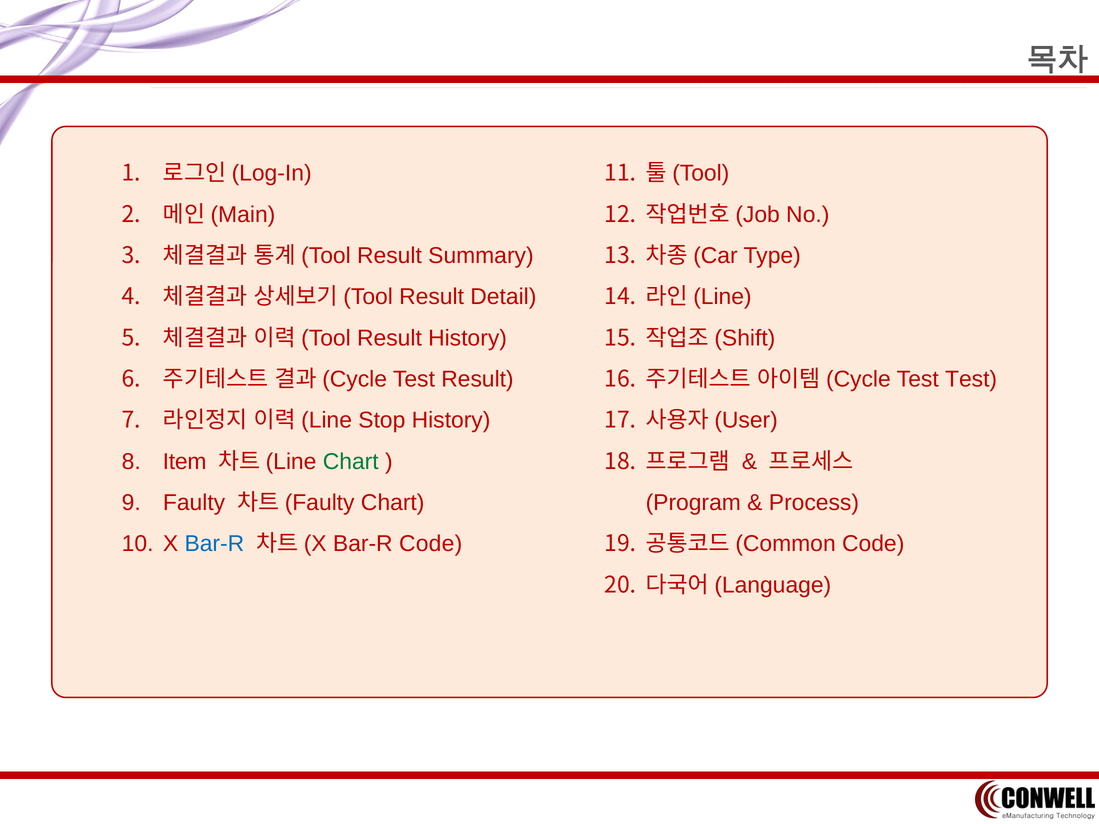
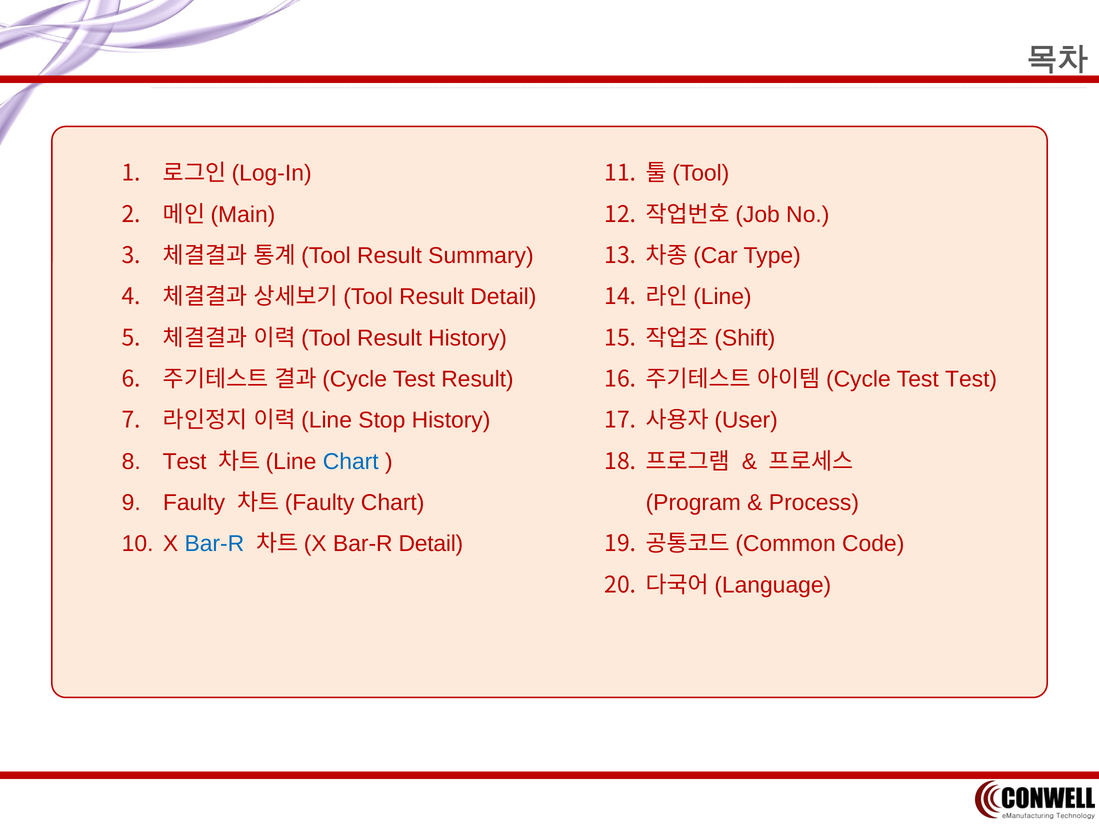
Item at (185, 462): Item -> Test
Chart at (351, 462) colour: green -> blue
Bar-R Code: Code -> Detail
